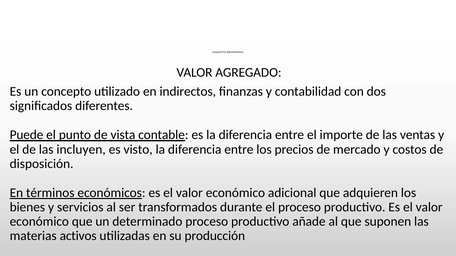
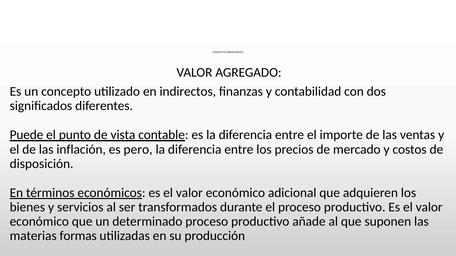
incluyen: incluyen -> inflación
visto: visto -> pero
activos: activos -> formas
